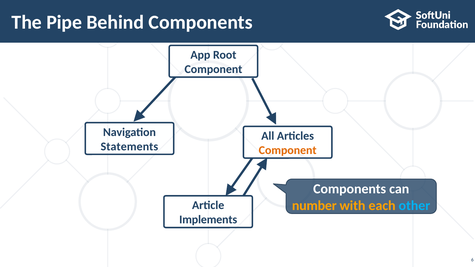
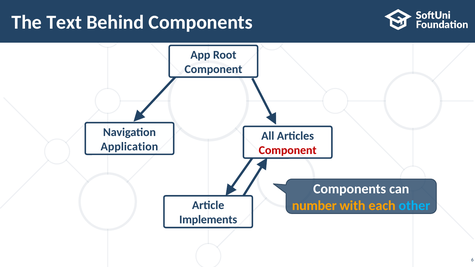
Pipe: Pipe -> Text
Statements: Statements -> Application
Component at (288, 150) colour: orange -> red
